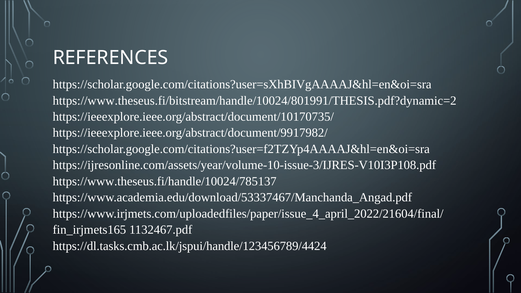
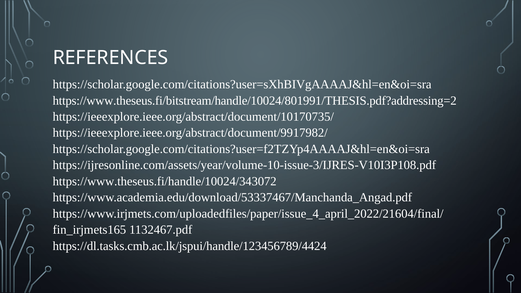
https://www.theseus.fi/bitstream/handle/10024/801991/THESIS.pdf?dynamic=2: https://www.theseus.fi/bitstream/handle/10024/801991/THESIS.pdf?dynamic=2 -> https://www.theseus.fi/bitstream/handle/10024/801991/THESIS.pdf?addressing=2
https://www.theseus.fi/handle/10024/785137: https://www.theseus.fi/handle/10024/785137 -> https://www.theseus.fi/handle/10024/343072
